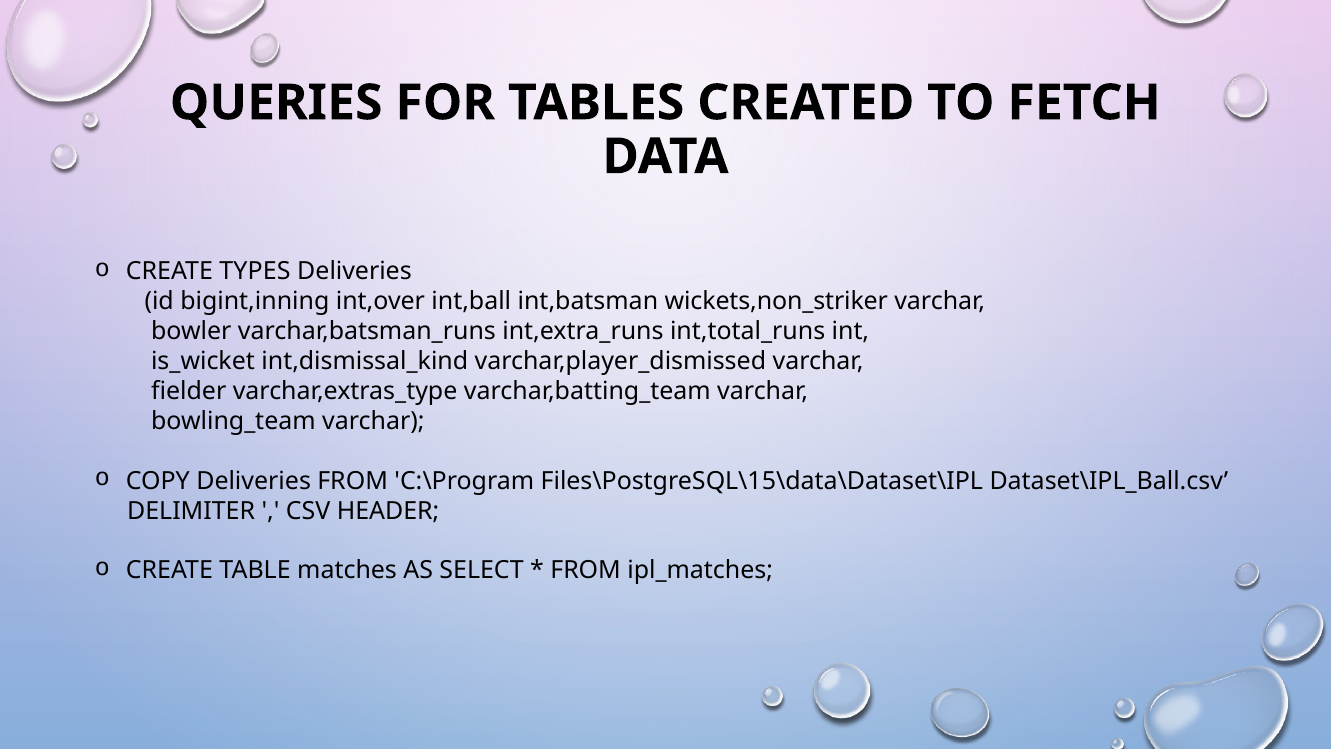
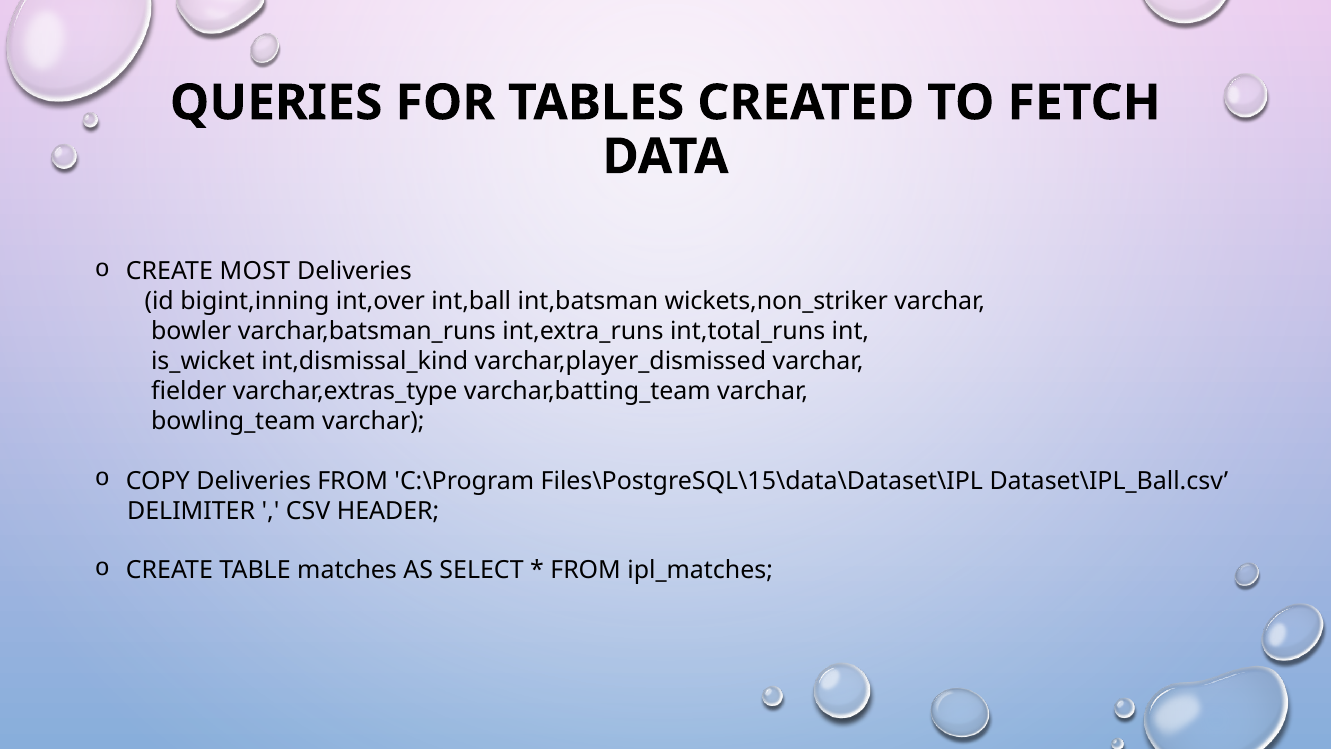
TYPES: TYPES -> MOST
